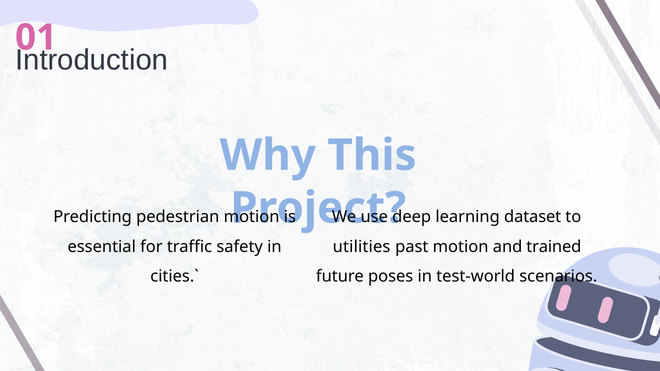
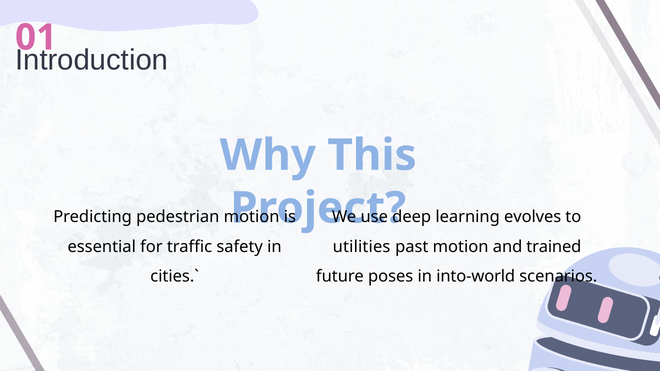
dataset: dataset -> evolves
test-world: test-world -> into-world
